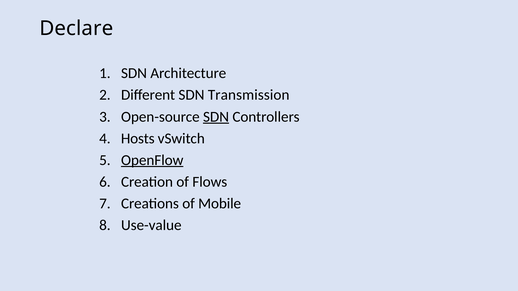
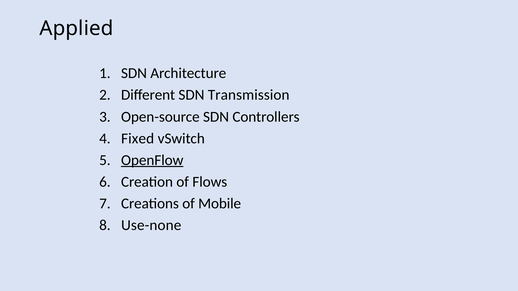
Declare: Declare -> Applied
SDN at (216, 117) underline: present -> none
Hosts: Hosts -> Fixed
Use-value: Use-value -> Use-none
